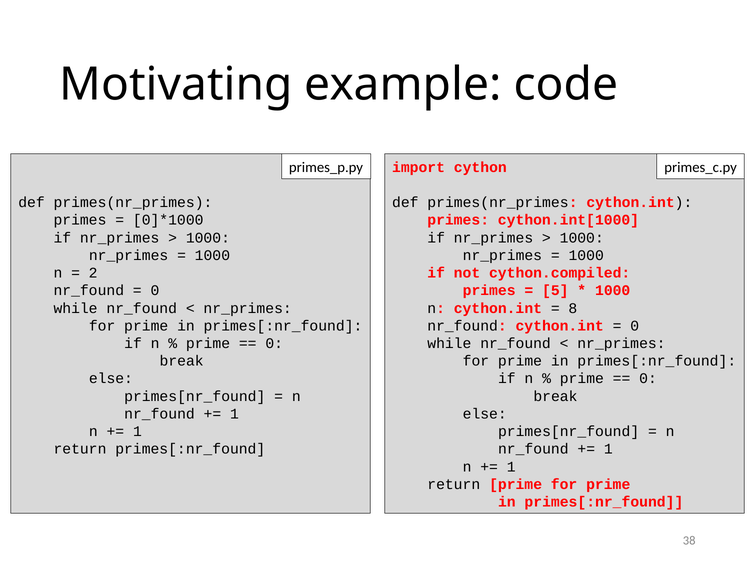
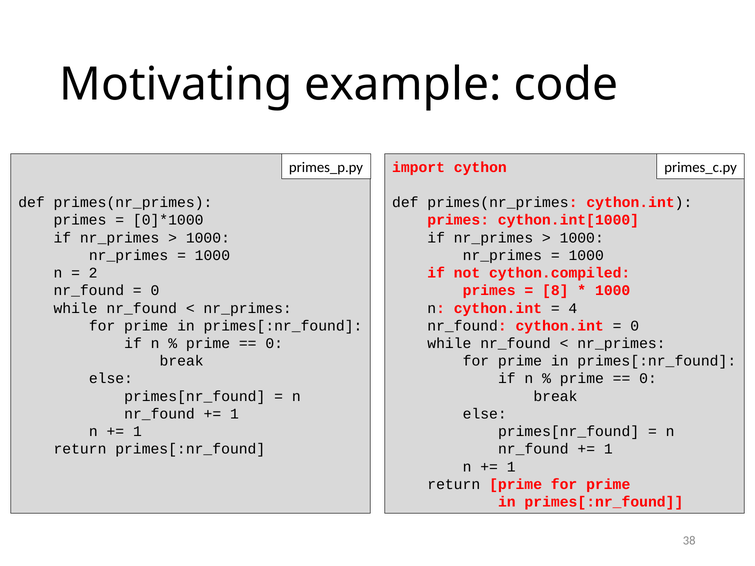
5: 5 -> 8
8: 8 -> 4
